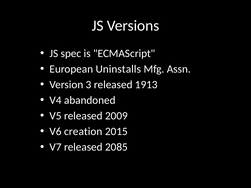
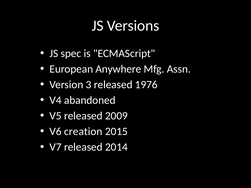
Uninstalls: Uninstalls -> Anywhere
1913: 1913 -> 1976
2085: 2085 -> 2014
